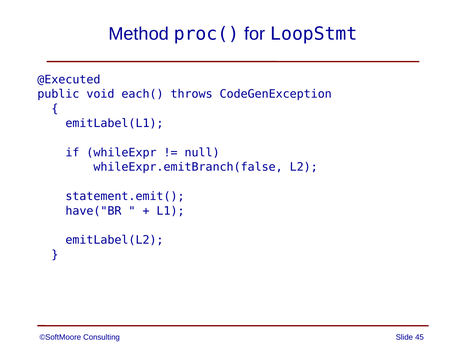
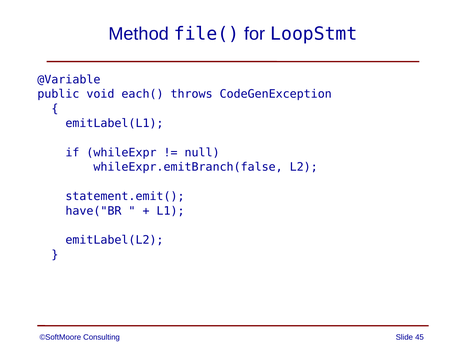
proc(: proc( -> file(
@Executed: @Executed -> @Variable
